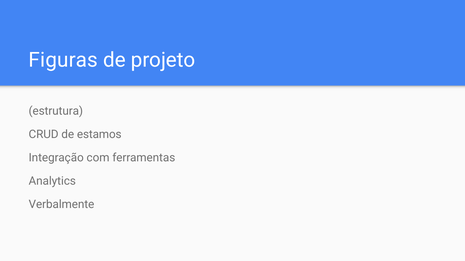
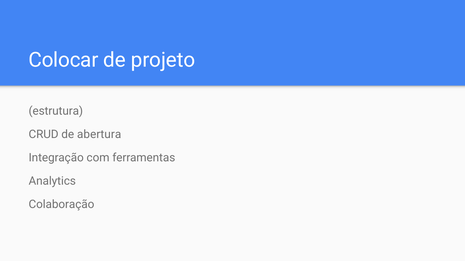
Figuras: Figuras -> Colocar
estamos: estamos -> abertura
Verbalmente: Verbalmente -> Colaboração
